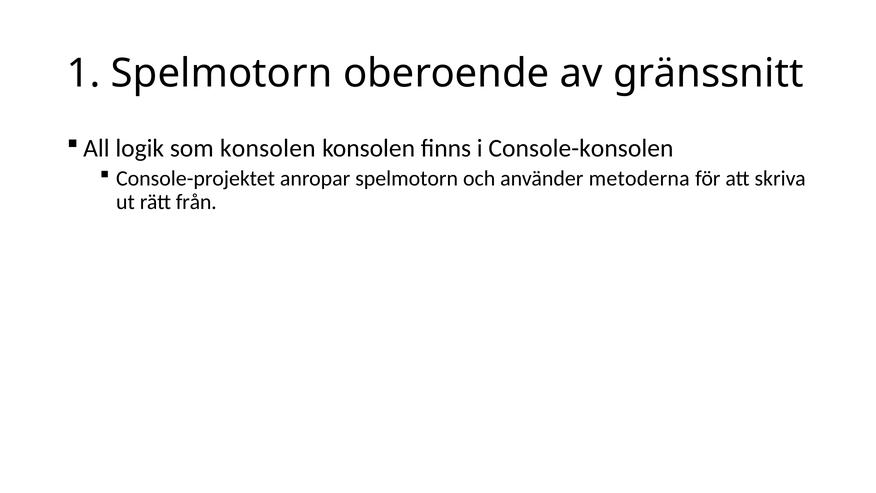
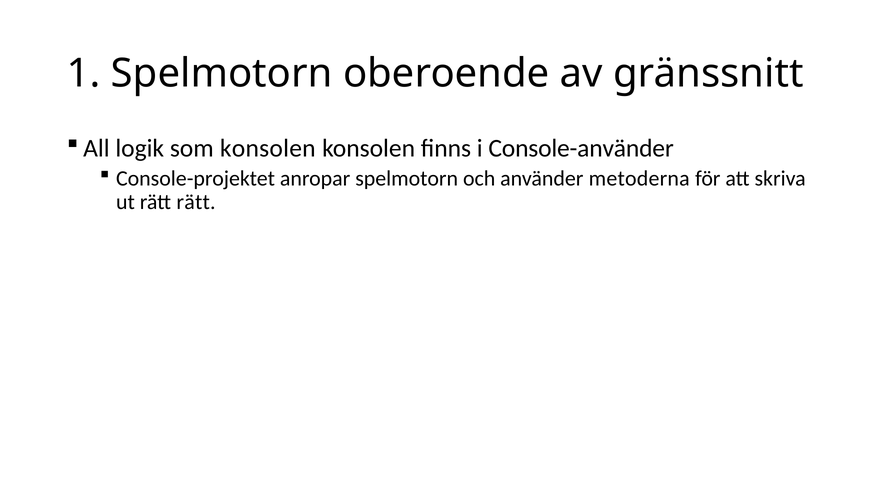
Console-konsolen: Console-konsolen -> Console-använder
rätt från: från -> rätt
